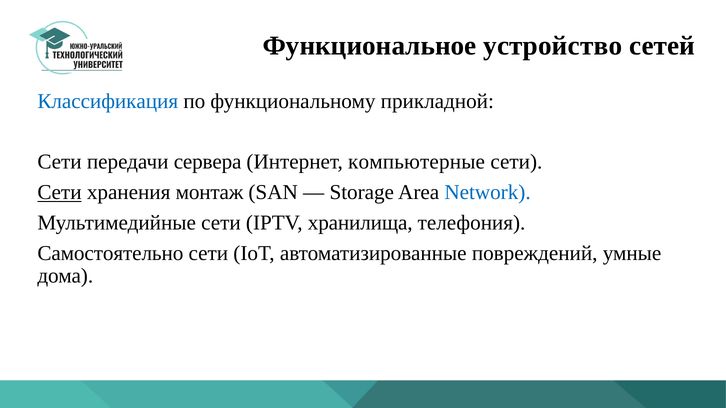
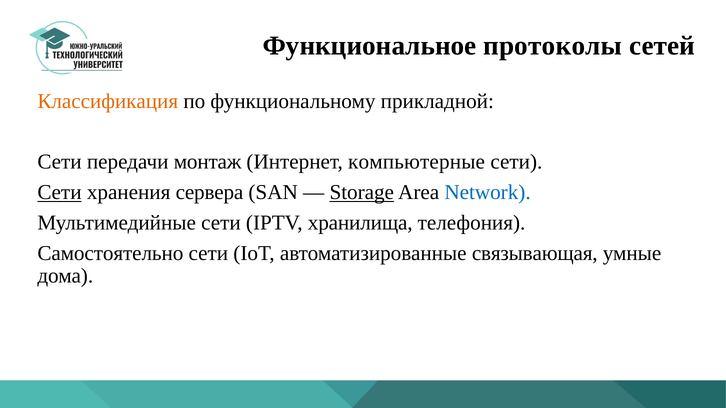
устройство: устройство -> протоколы
Классификация colour: blue -> orange
сервера: сервера -> монтаж
монтаж: монтаж -> сервера
Storage underline: none -> present
повреждений: повреждений -> связывающая
